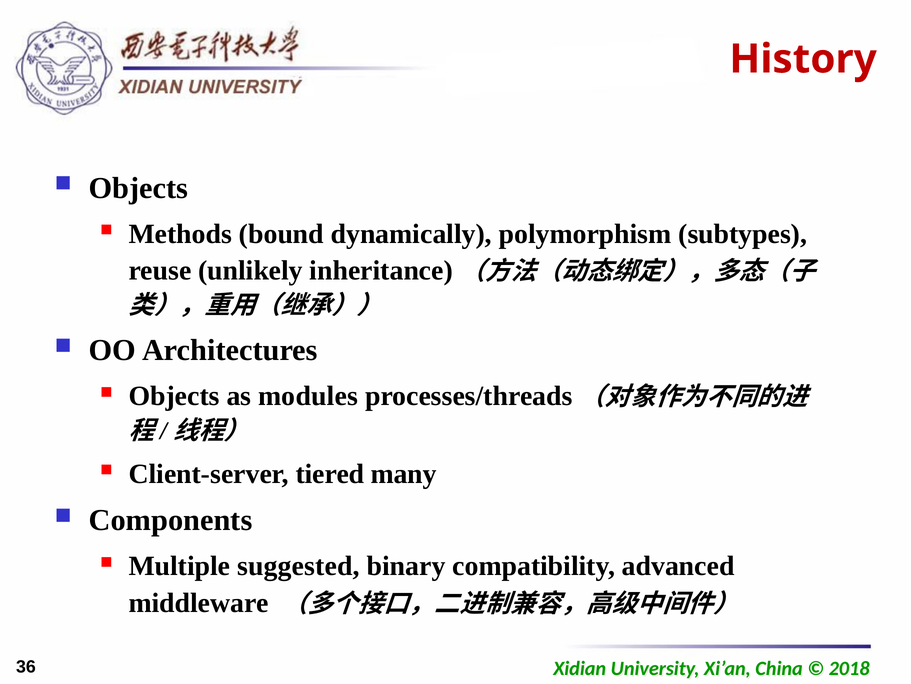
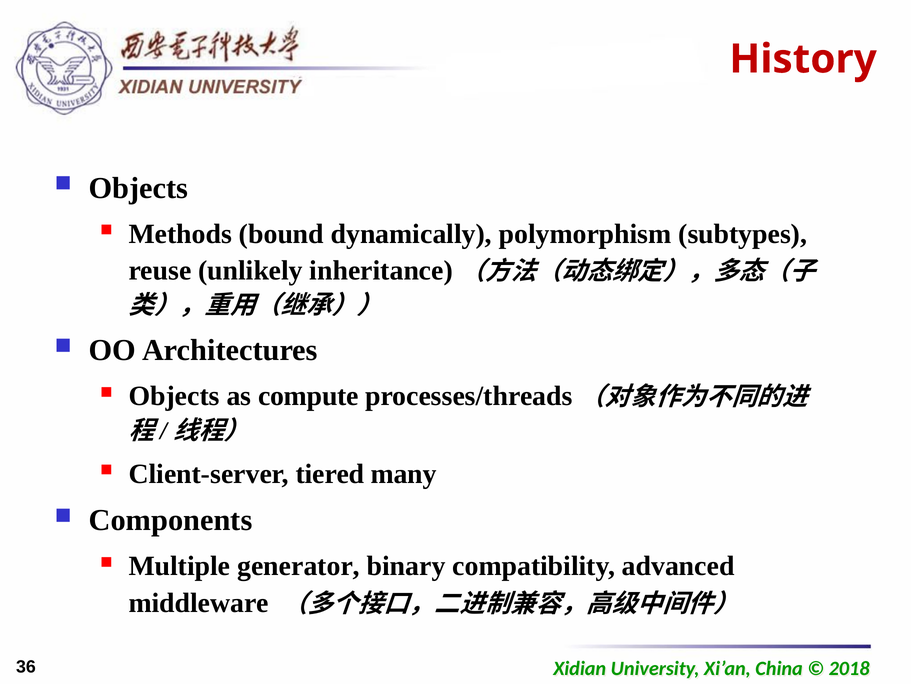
modules: modules -> compute
suggested: suggested -> generator
